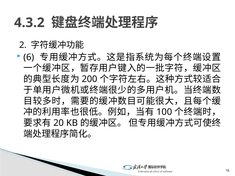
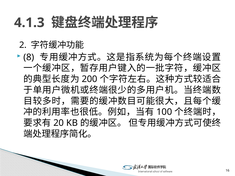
4.3.2: 4.3.2 -> 4.1.3
6: 6 -> 8
